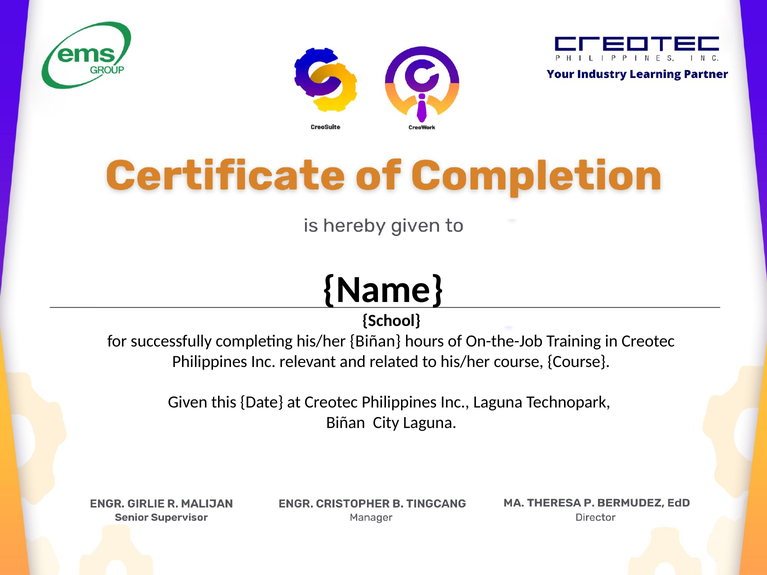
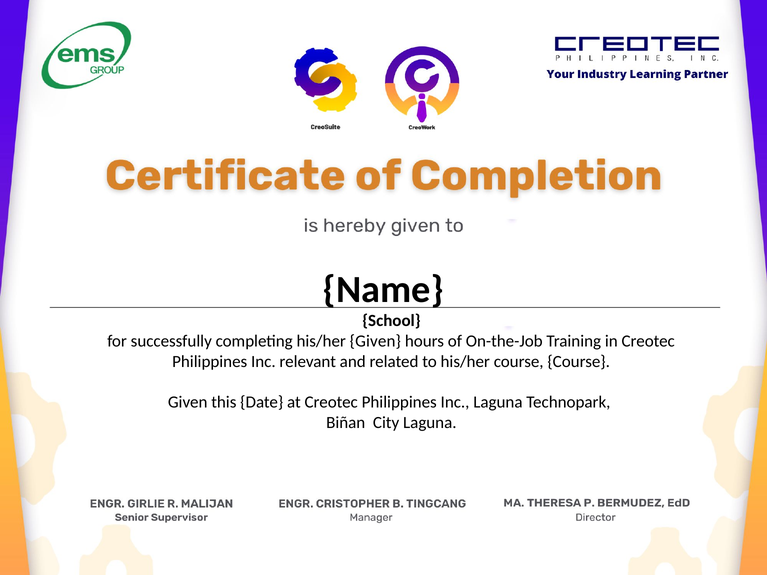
his/her Biñan: Biñan -> Given
